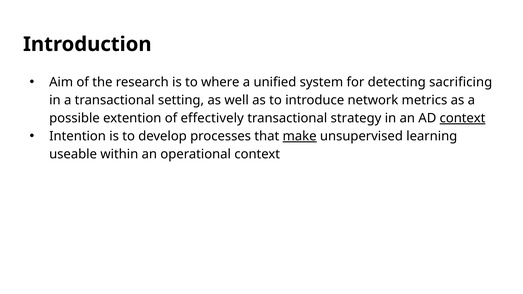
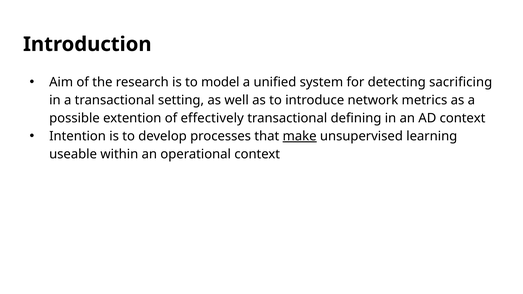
where: where -> model
strategy: strategy -> defining
context at (463, 118) underline: present -> none
